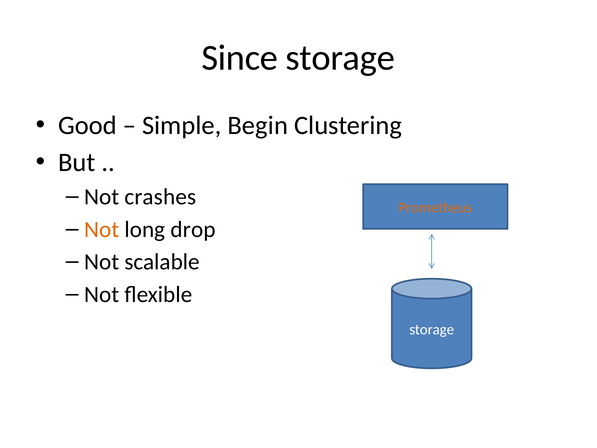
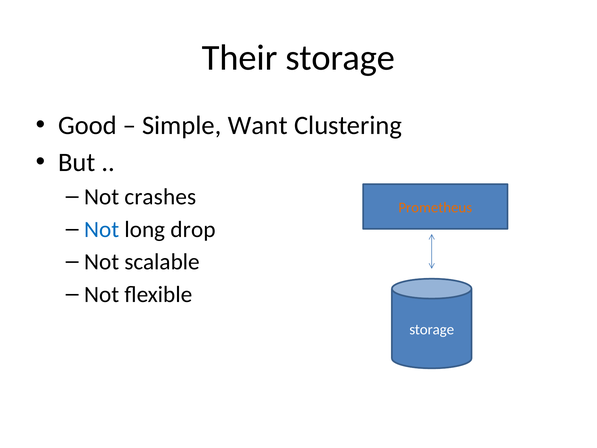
Since: Since -> Their
Begin: Begin -> Want
Not at (102, 229) colour: orange -> blue
